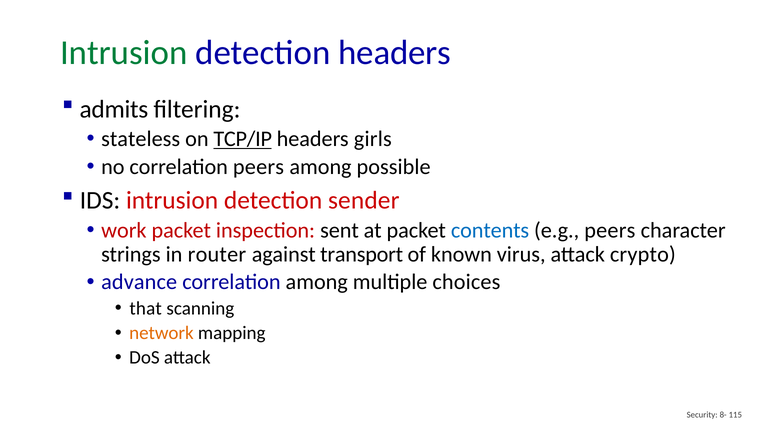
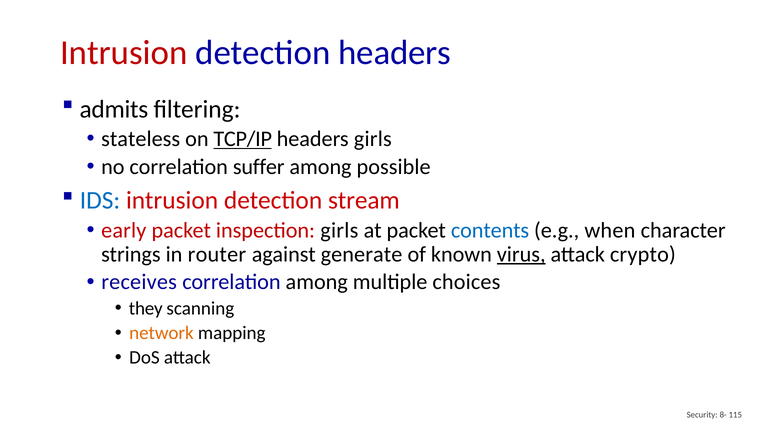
Intrusion at (124, 53) colour: green -> red
correlation peers: peers -> suffer
IDS colour: black -> blue
sender: sender -> stream
work: work -> early
inspection sent: sent -> girls
e.g peers: peers -> when
transport: transport -> generate
virus underline: none -> present
advance: advance -> receives
that: that -> they
